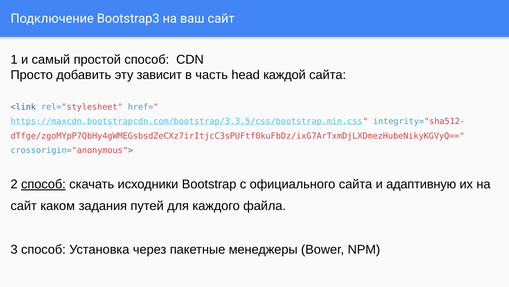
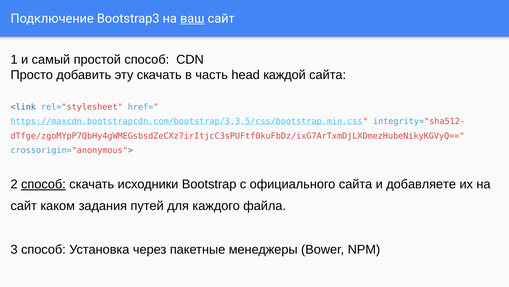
ваш underline: none -> present
эту зависит: зависит -> скачать
адаптивную: адаптивную -> добавляете
